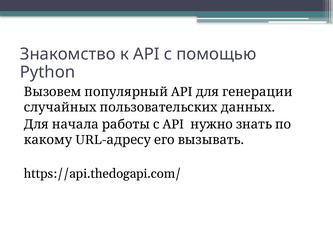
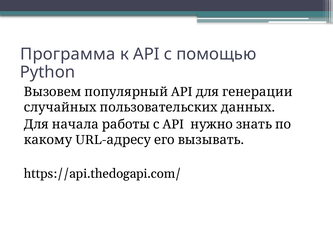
Знакомство: Знакомство -> Программа
